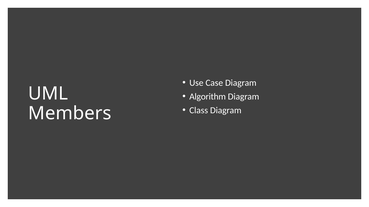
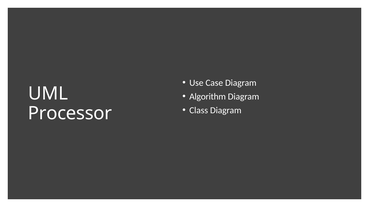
Members: Members -> Processor
